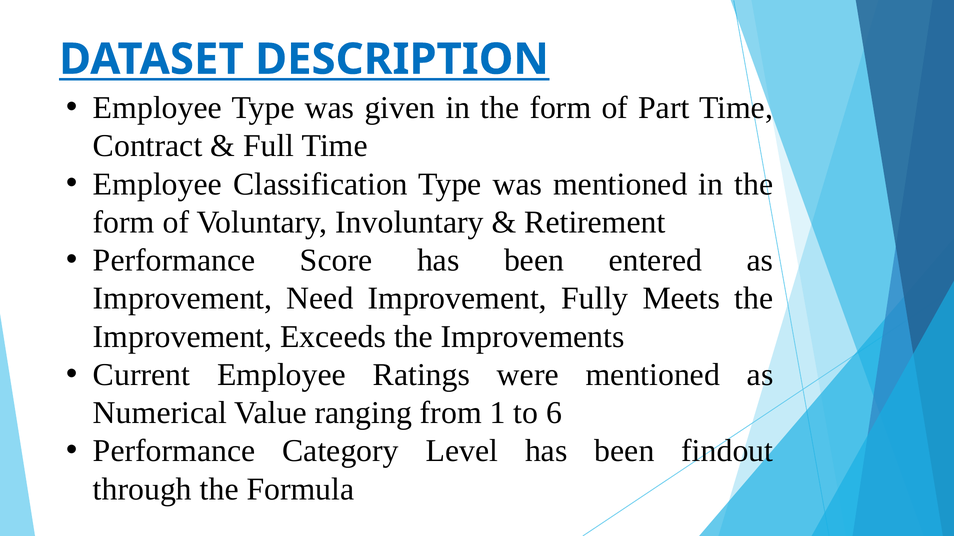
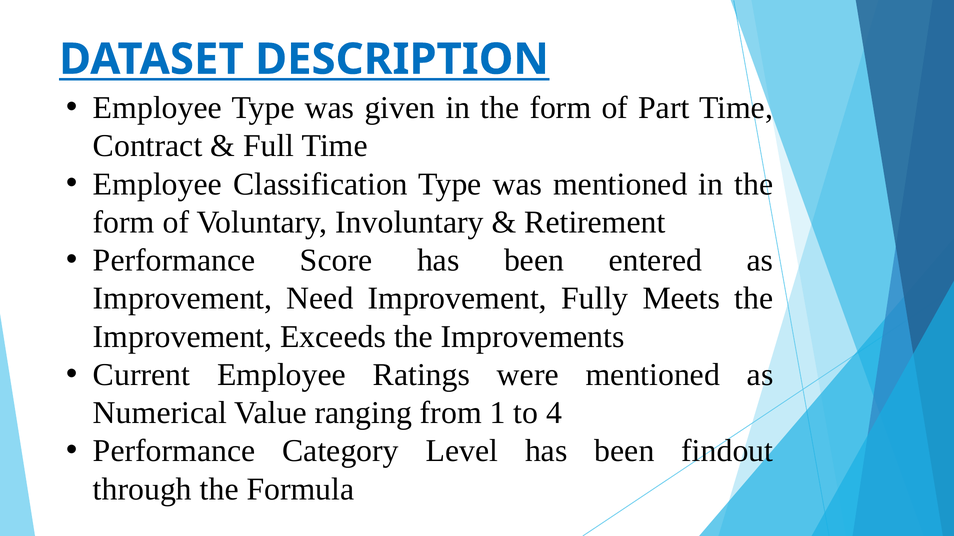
6: 6 -> 4
